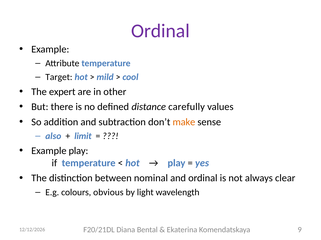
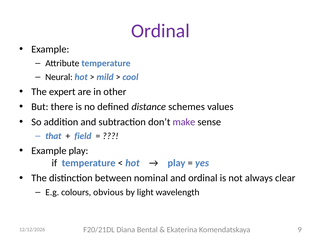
Target: Target -> Neural
carefully: carefully -> schemes
make colour: orange -> purple
also: also -> that
limit: limit -> field
